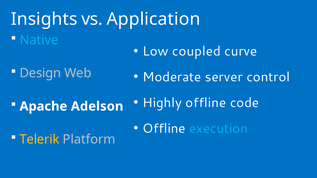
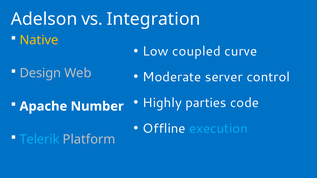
Insights: Insights -> Adelson
Application: Application -> Integration
Native colour: light blue -> yellow
Highly offline: offline -> parties
Adelson: Adelson -> Number
Telerik colour: yellow -> light blue
